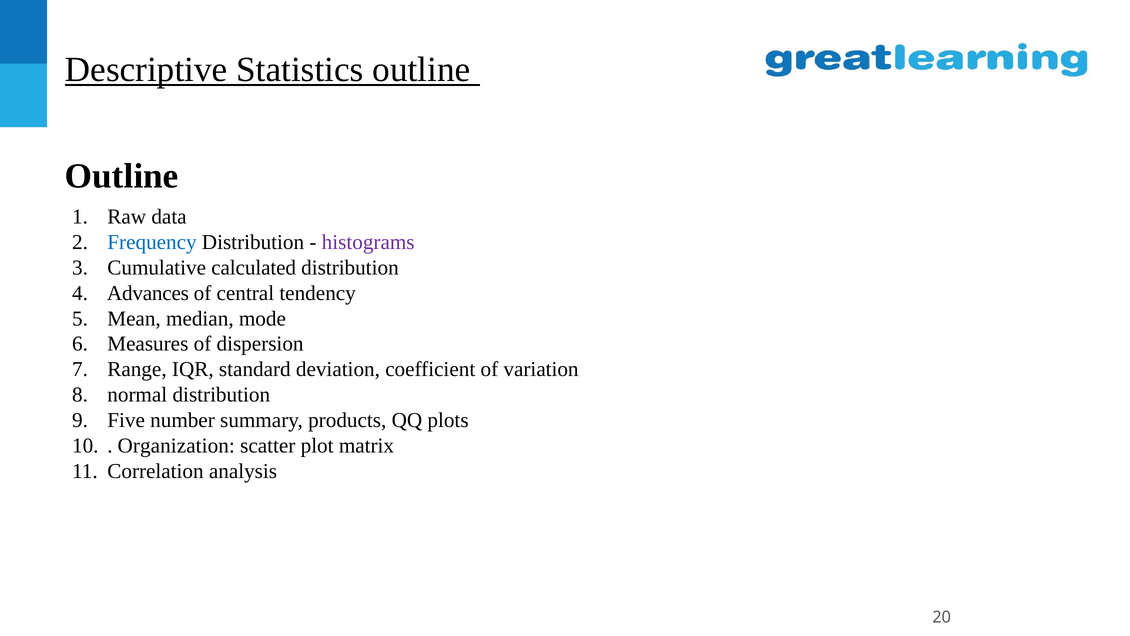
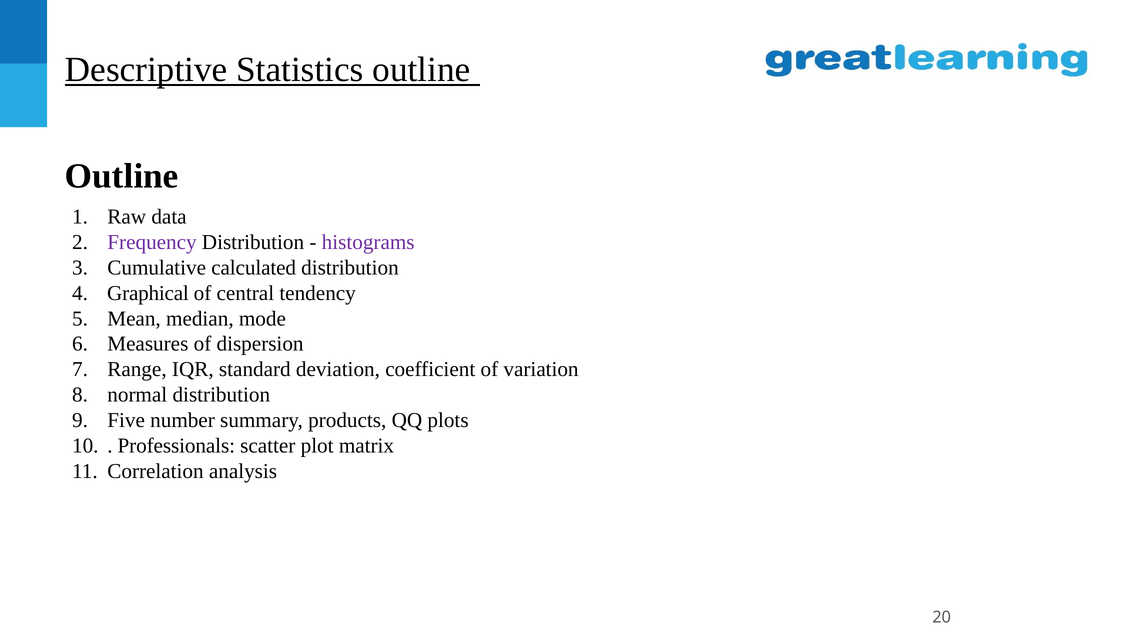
Frequency colour: blue -> purple
Advances: Advances -> Graphical
Organization: Organization -> Professionals
